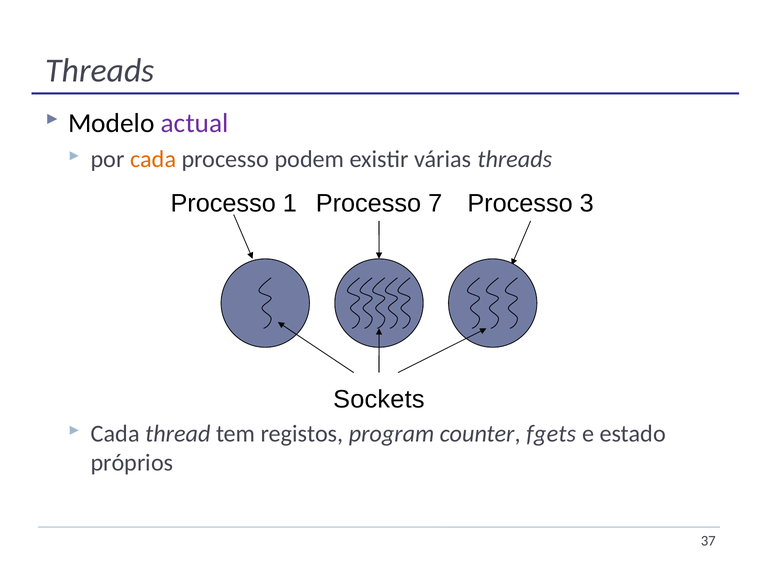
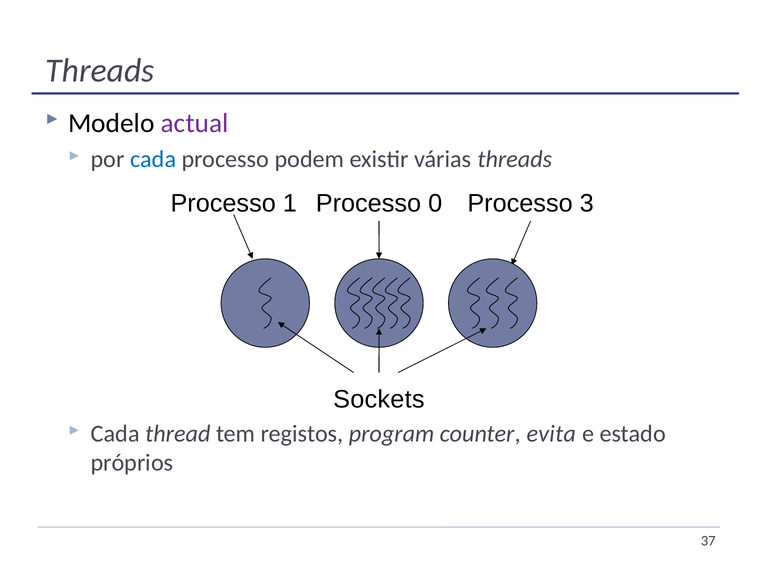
cada at (153, 159) colour: orange -> blue
7: 7 -> 0
fgets: fgets -> evita
